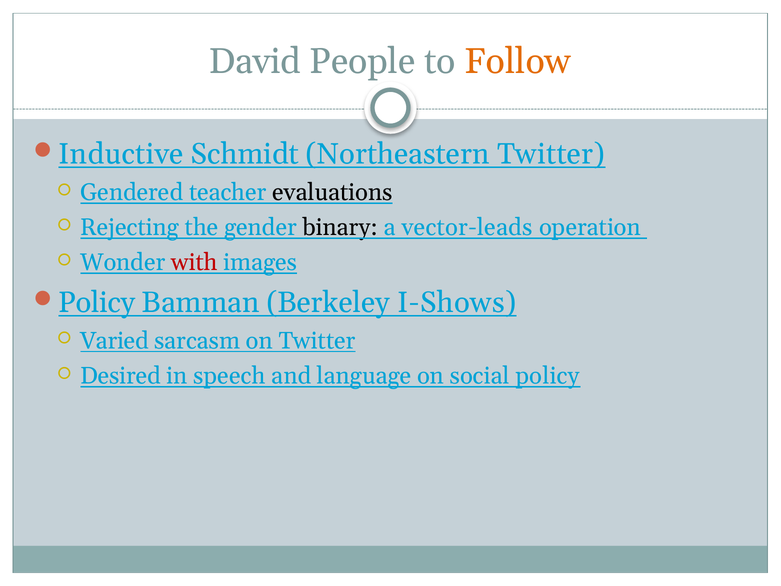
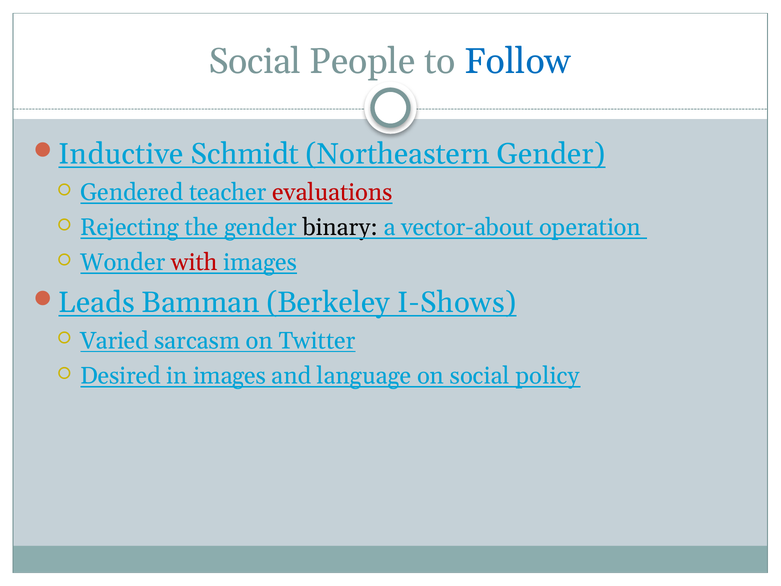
David at (255, 61): David -> Social
Follow colour: orange -> blue
Northeastern Twitter: Twitter -> Gender
evaluations colour: black -> red
vector-leads: vector-leads -> vector-about
Policy at (97, 302): Policy -> Leads
in speech: speech -> images
